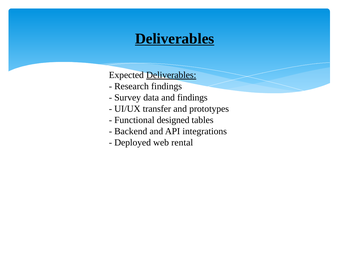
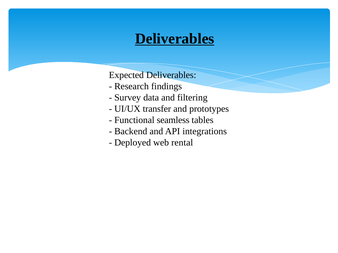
Deliverables at (171, 75) underline: present -> none
and findings: findings -> filtering
designed: designed -> seamless
